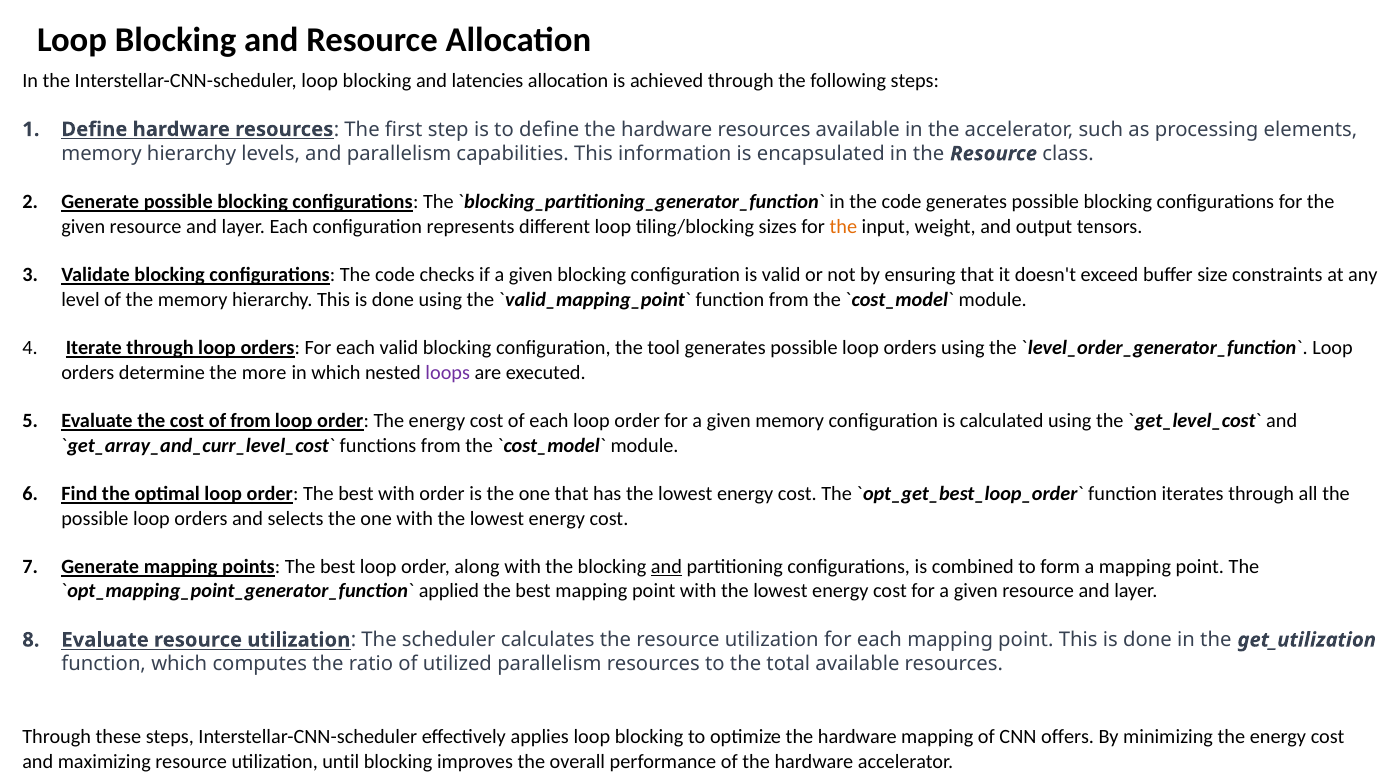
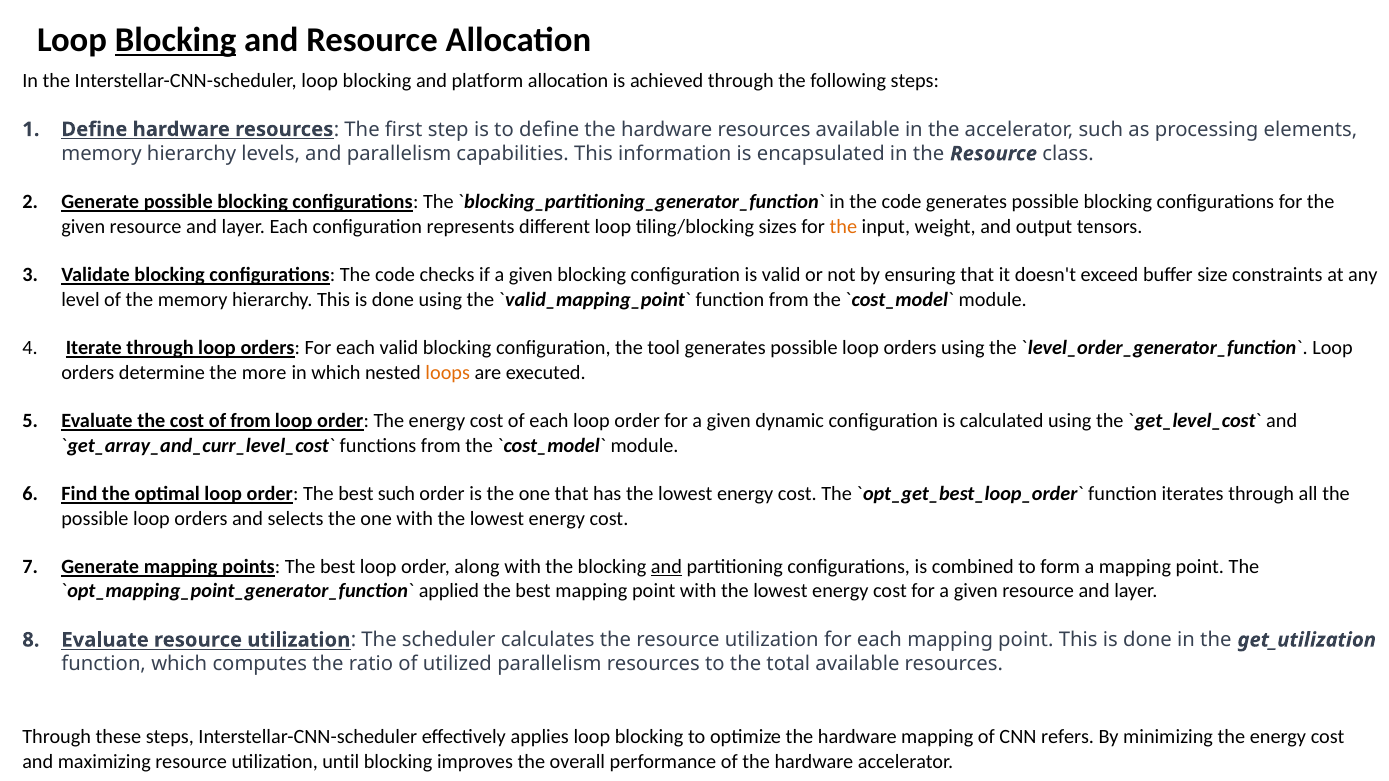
Blocking at (176, 40) underline: none -> present
latencies: latencies -> platform
loops colour: purple -> orange
given memory: memory -> dynamic
best with: with -> such
offers: offers -> refers
